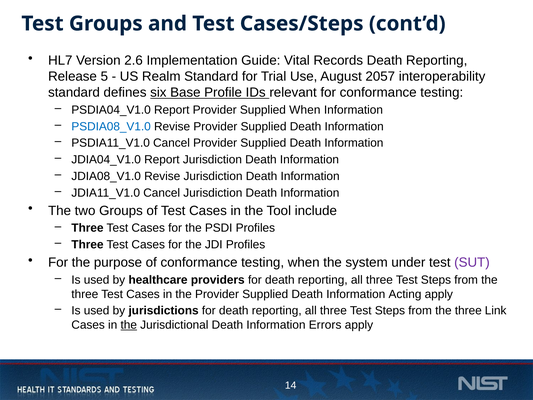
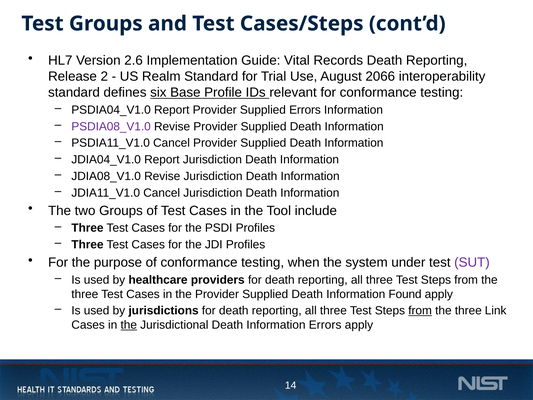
5: 5 -> 2
2057: 2057 -> 2066
Supplied When: When -> Errors
PSDIA08_V1.0 colour: blue -> purple
Acting: Acting -> Found
from at (420, 311) underline: none -> present
